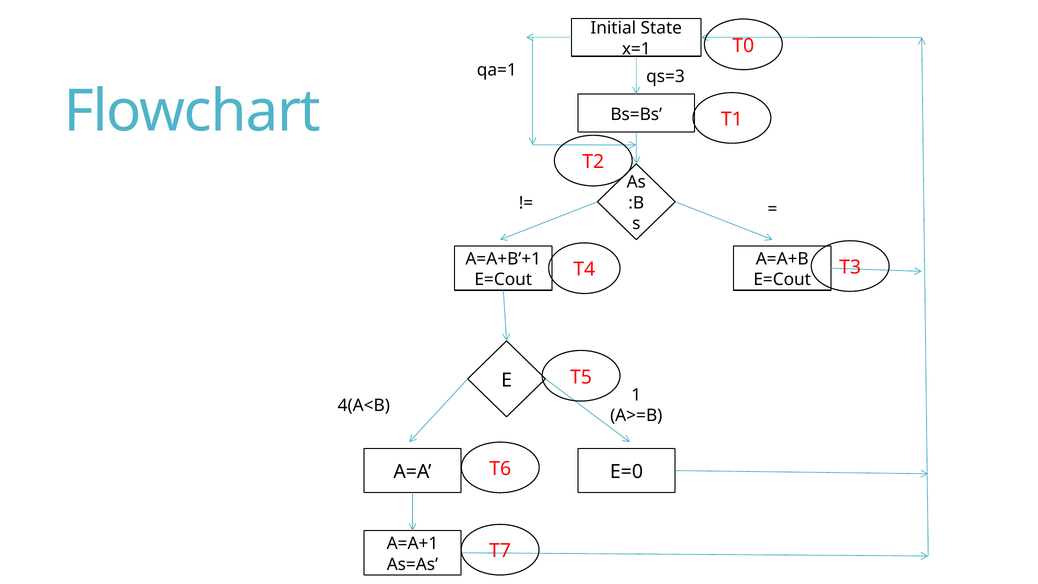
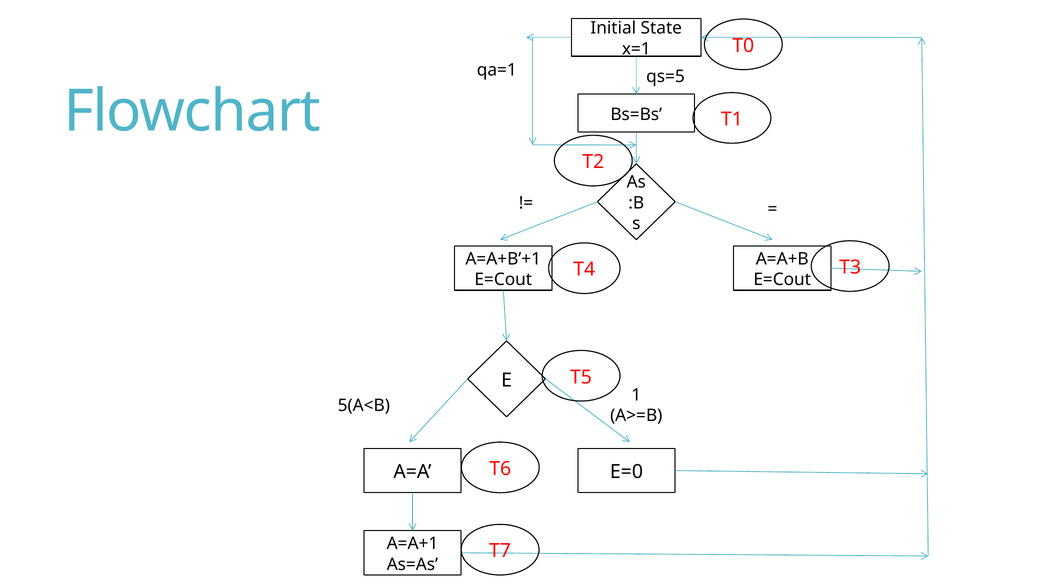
qs=3: qs=3 -> qs=5
4(A<B: 4(A<B -> 5(A<B
